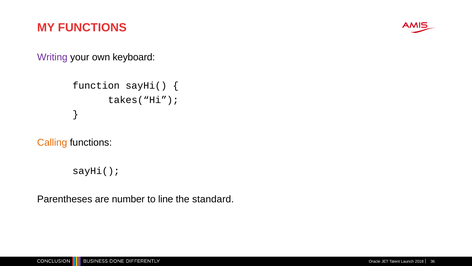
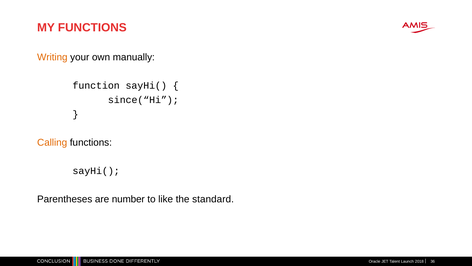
Writing colour: purple -> orange
keyboard: keyboard -> manually
takes(“Hi: takes(“Hi -> since(“Hi
line: line -> like
